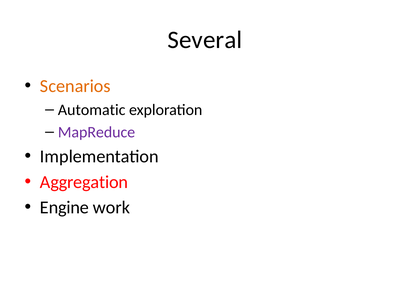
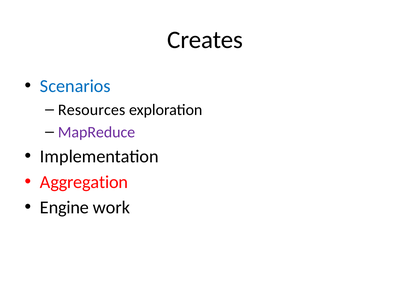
Several: Several -> Creates
Scenarios colour: orange -> blue
Automatic: Automatic -> Resources
